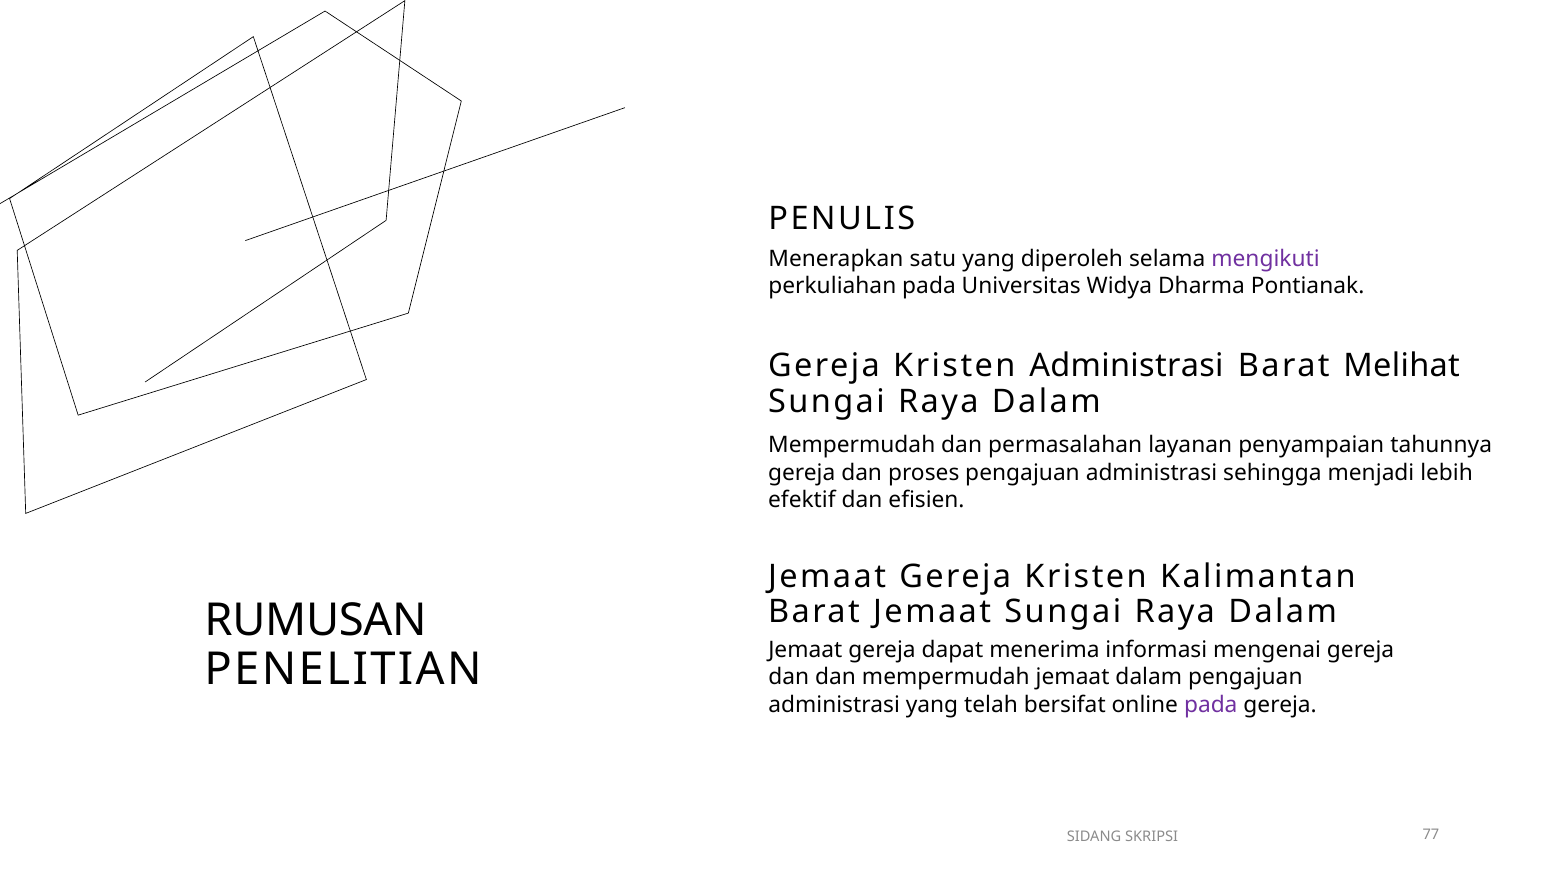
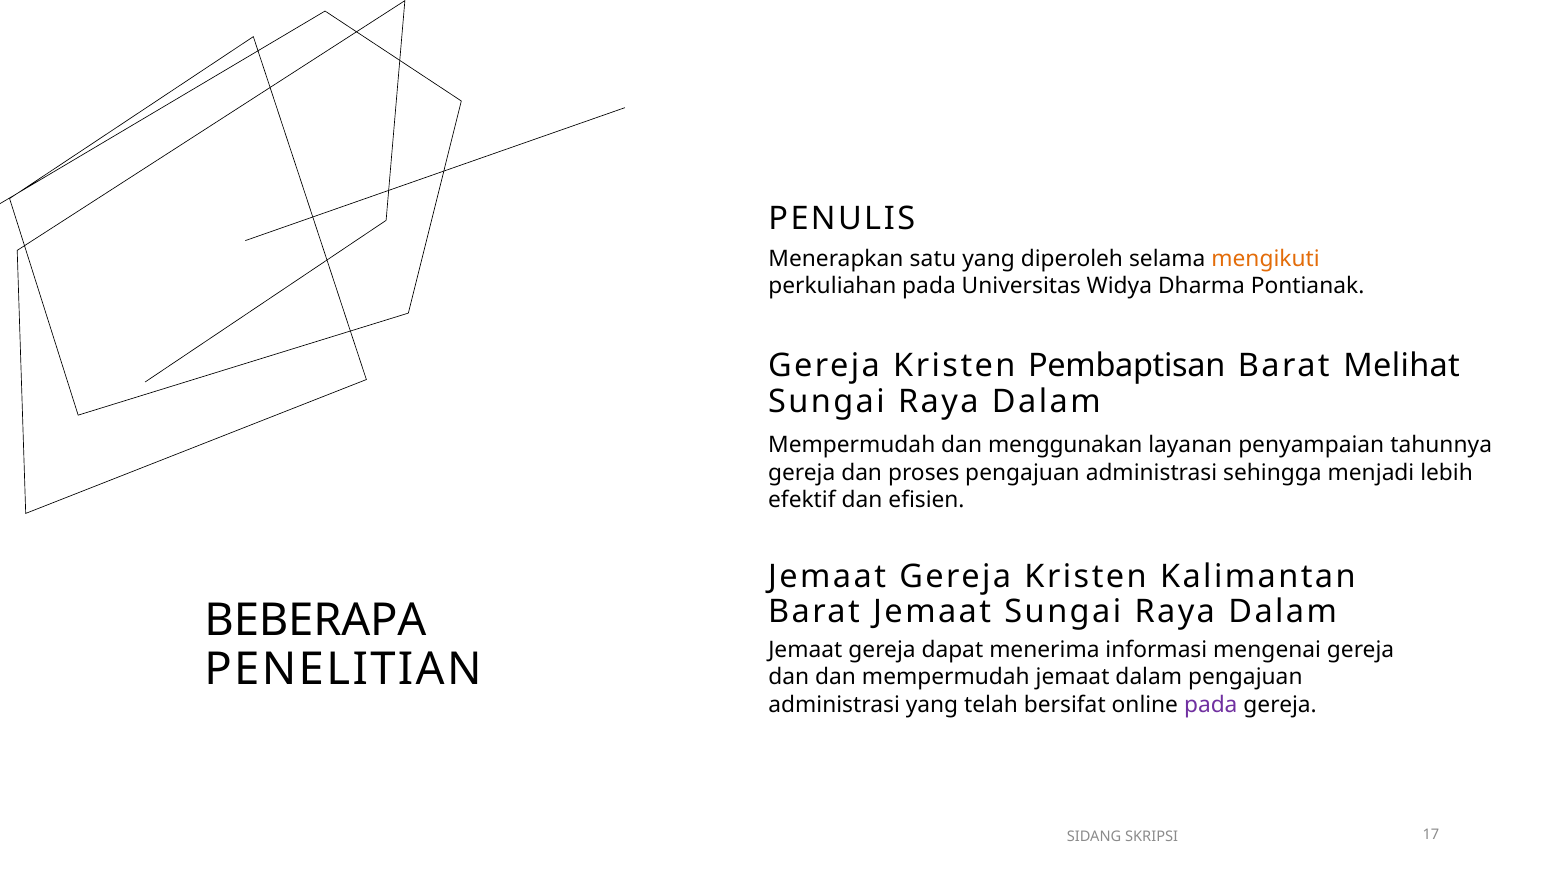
mengikuti colour: purple -> orange
Kristen Administrasi: Administrasi -> Pembaptisan
permasalahan: permasalahan -> menggunakan
RUMUSAN: RUMUSAN -> BEBERAPA
77: 77 -> 17
